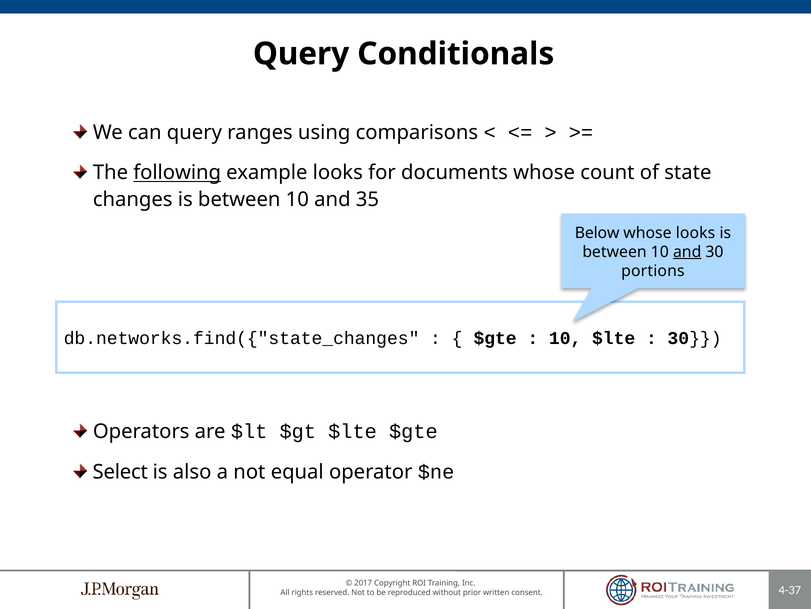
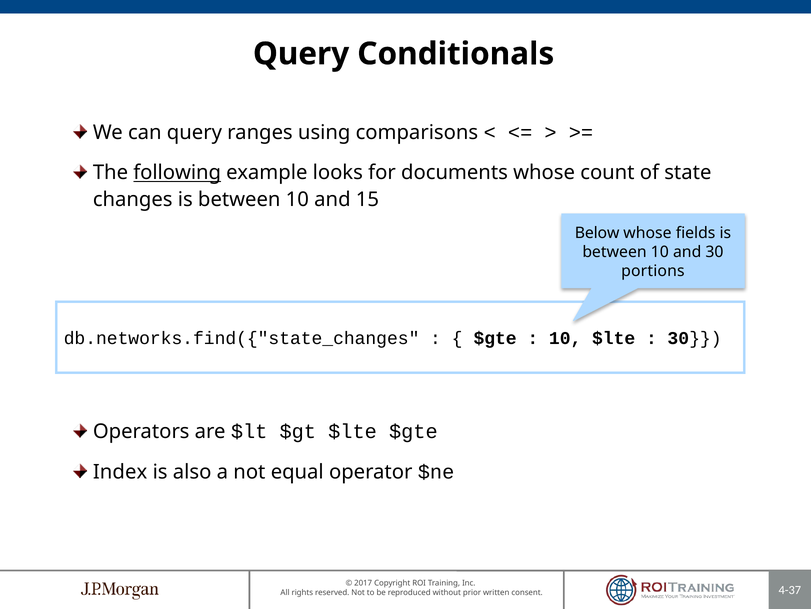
35: 35 -> 15
whose looks: looks -> fields
and at (687, 252) underline: present -> none
Select: Select -> Index
